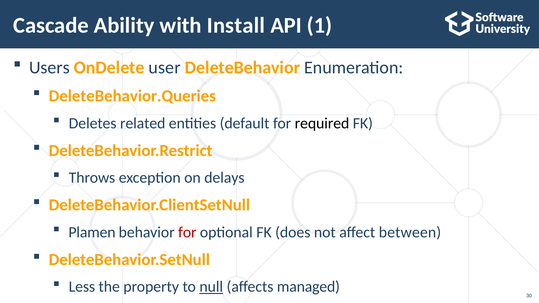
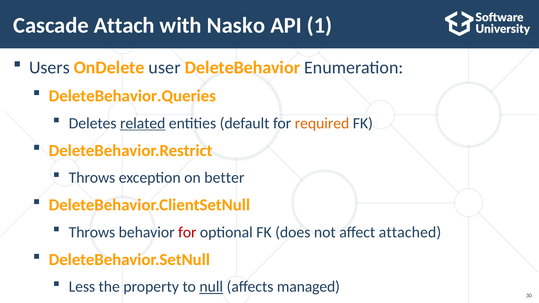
Ability: Ability -> Attach
Install: Install -> Nasko
related underline: none -> present
required colour: black -> orange
delays: delays -> better
Plamen at (92, 232): Plamen -> Throws
between: between -> attached
